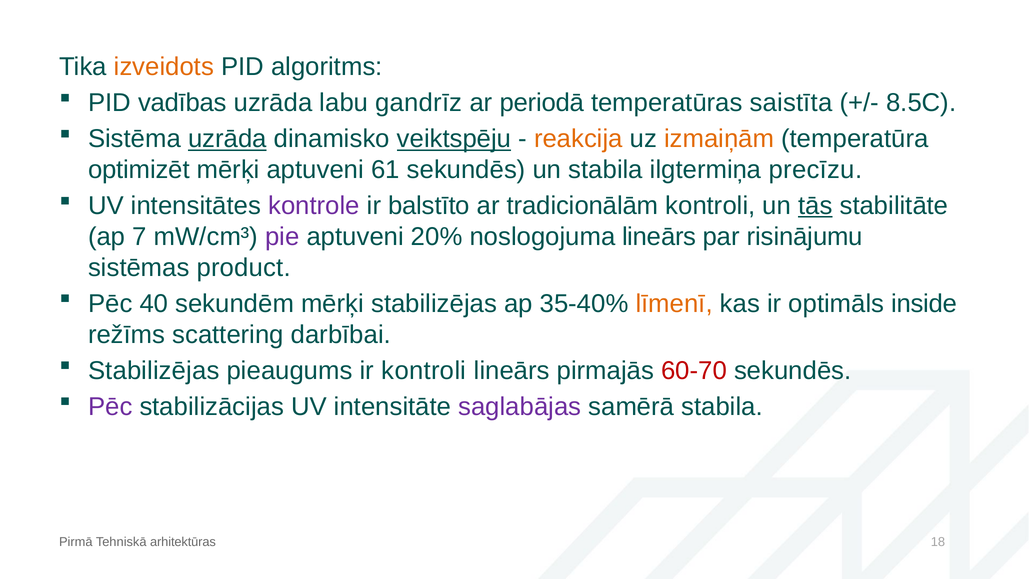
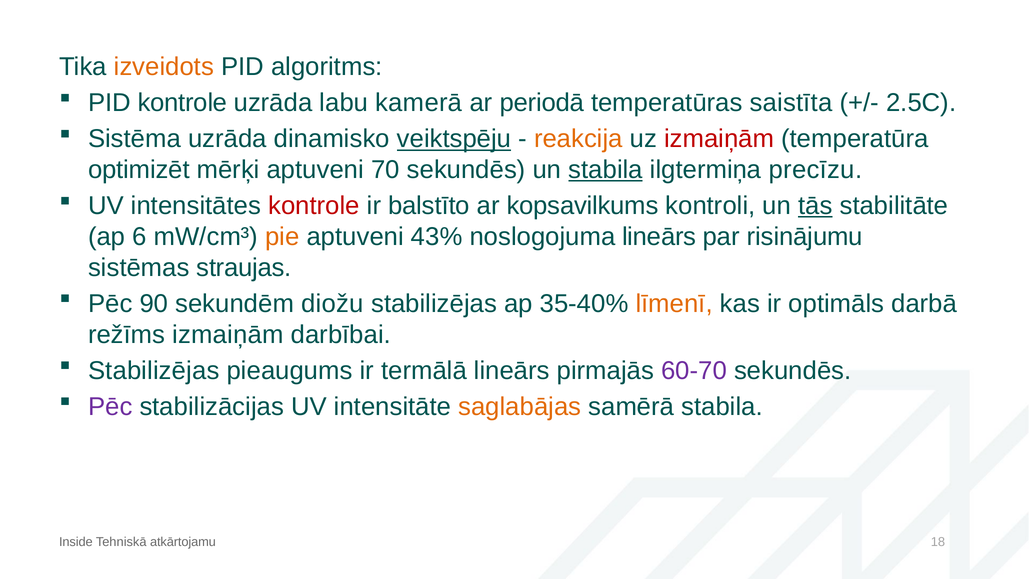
PID vadības: vadības -> kontrole
gandrīz: gandrīz -> kamerā
8.5C: 8.5C -> 2.5C
uzrāda at (227, 139) underline: present -> none
izmaiņām at (719, 139) colour: orange -> red
61: 61 -> 70
stabila at (606, 170) underline: none -> present
kontrole at (314, 206) colour: purple -> red
tradicionālām: tradicionālām -> kopsavilkums
7: 7 -> 6
pie colour: purple -> orange
20%: 20% -> 43%
product: product -> straujas
40: 40 -> 90
sekundēm mērķi: mērķi -> diožu
inside: inside -> darbā
režīms scattering: scattering -> izmaiņām
ir kontroli: kontroli -> termālā
60-70 colour: red -> purple
saglabājas colour: purple -> orange
Pirmā: Pirmā -> Inside
arhitektūras: arhitektūras -> atkārtojamu
